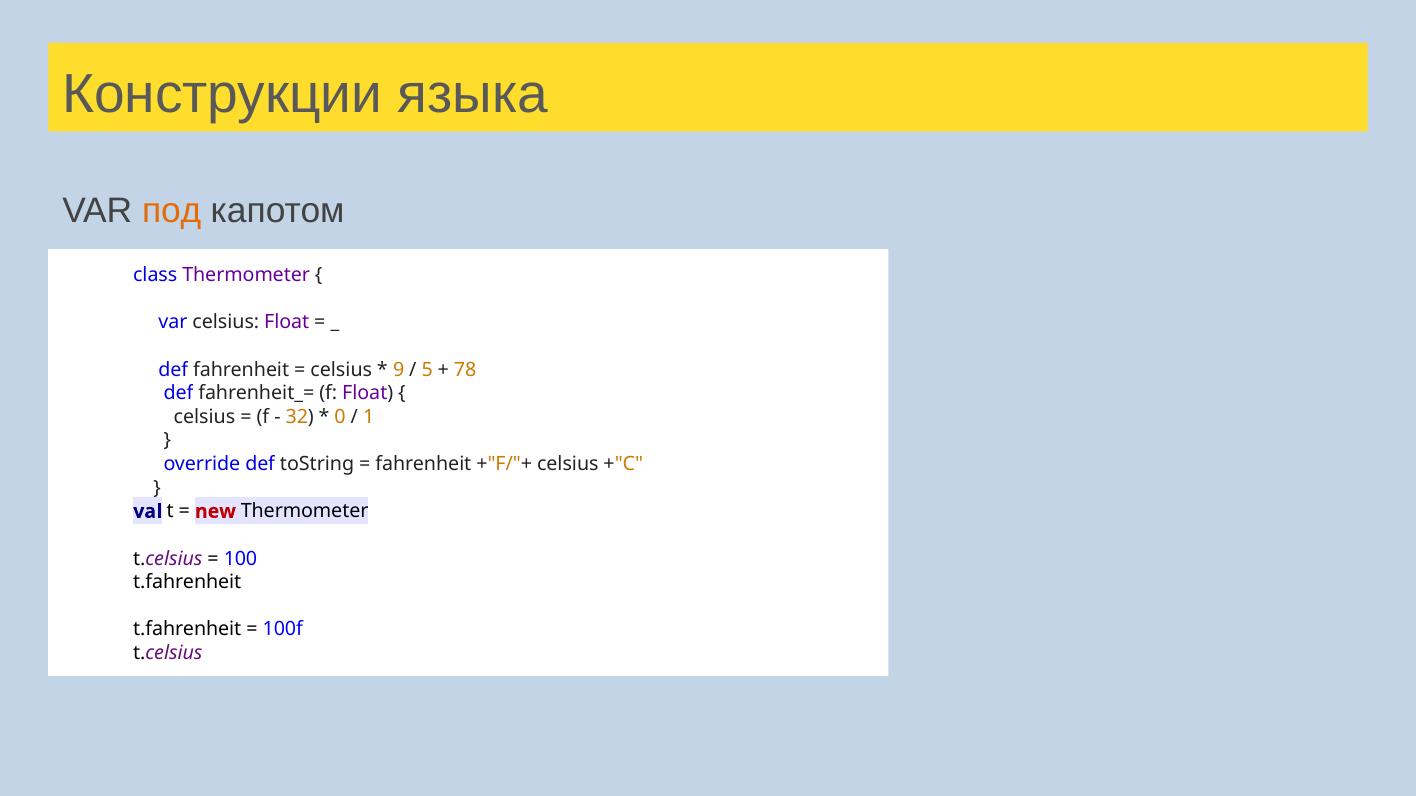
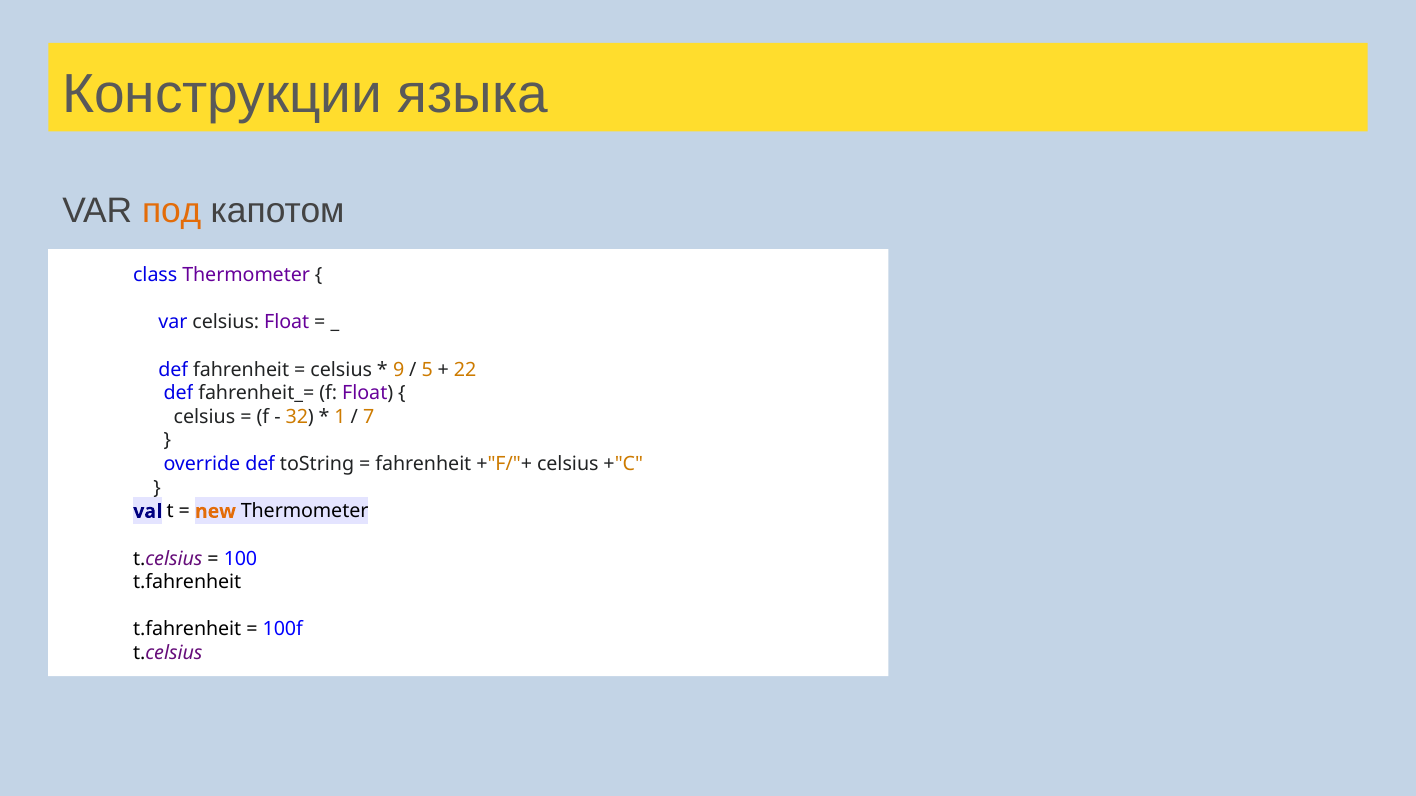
78: 78 -> 22
0: 0 -> 1
1: 1 -> 7
new colour: red -> orange
